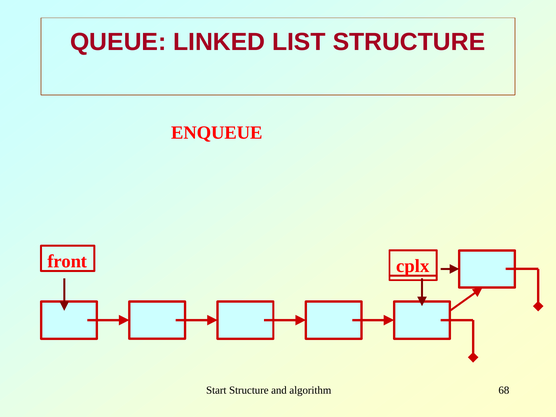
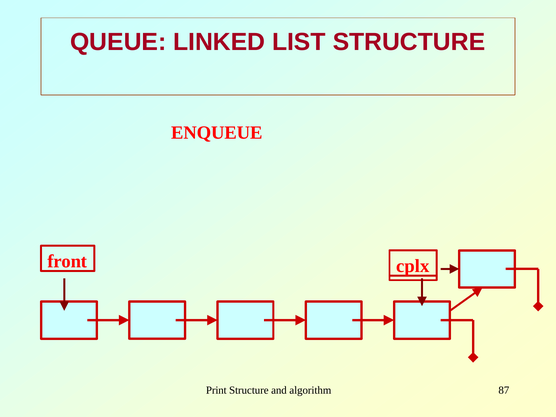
Start: Start -> Print
68: 68 -> 87
